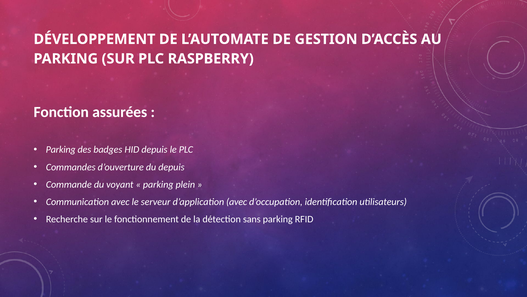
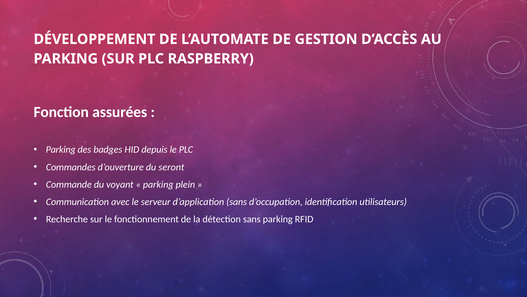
du depuis: depuis -> seront
d’application avec: avec -> sans
